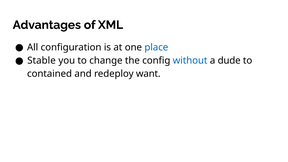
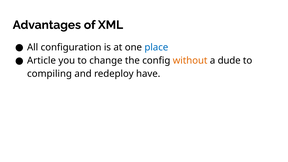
Stable: Stable -> Article
without colour: blue -> orange
contained: contained -> compiling
want: want -> have
